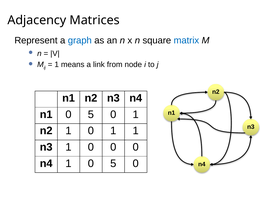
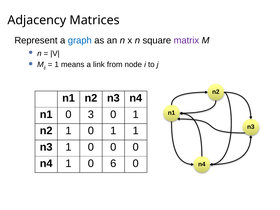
matrix colour: blue -> purple
n1 0 5: 5 -> 3
1 0 5: 5 -> 6
